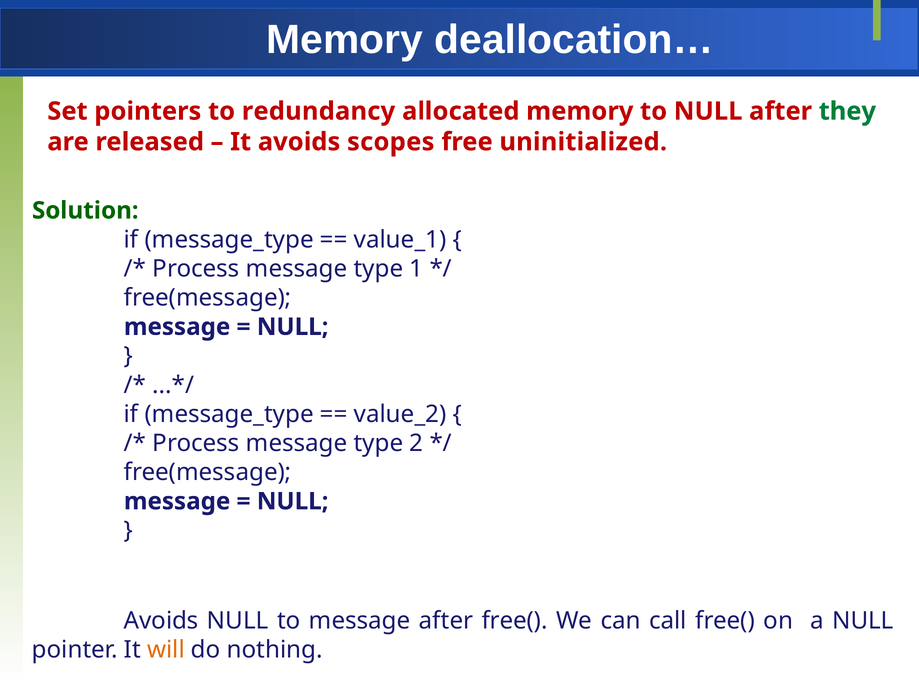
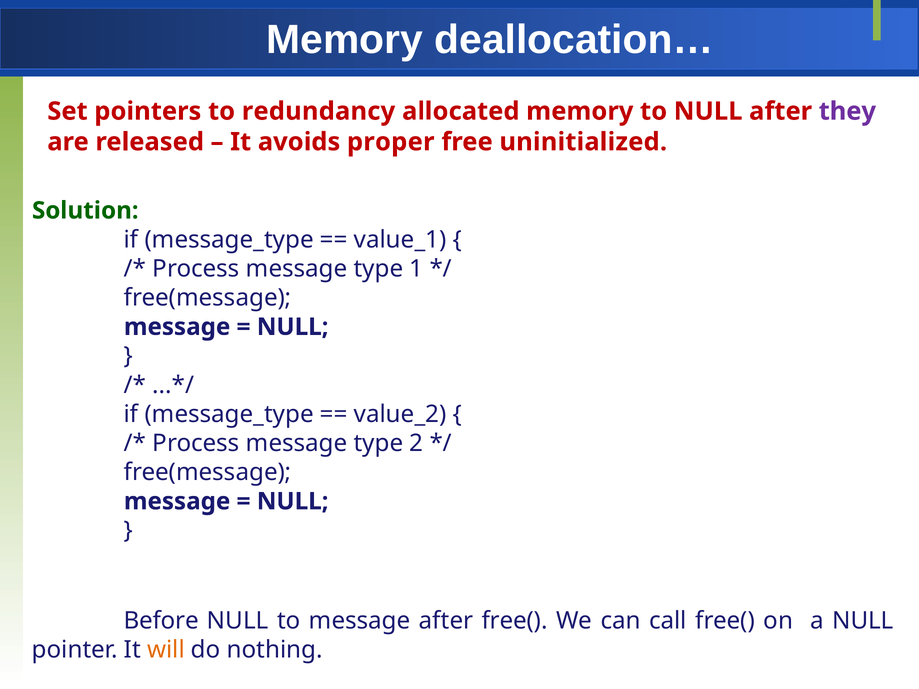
they colour: green -> purple
scopes: scopes -> proper
Avoids at (161, 621): Avoids -> Before
